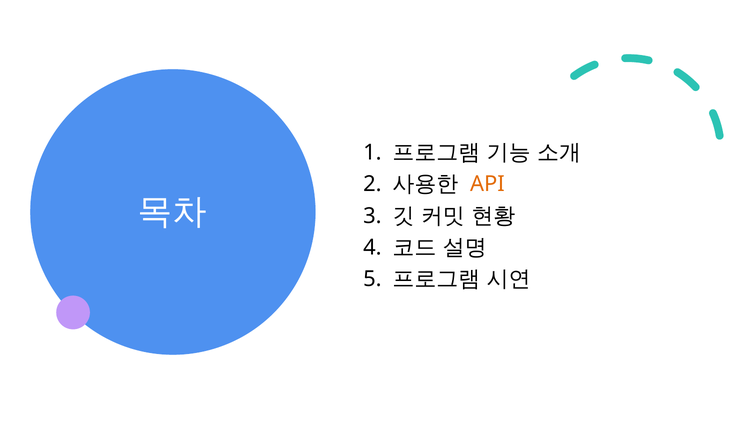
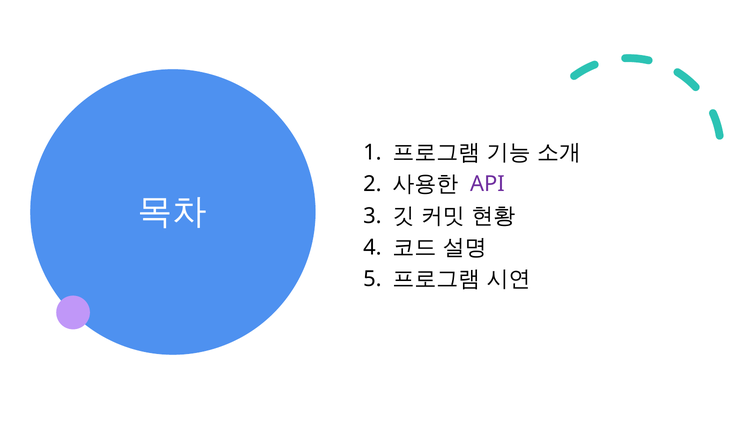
API colour: orange -> purple
